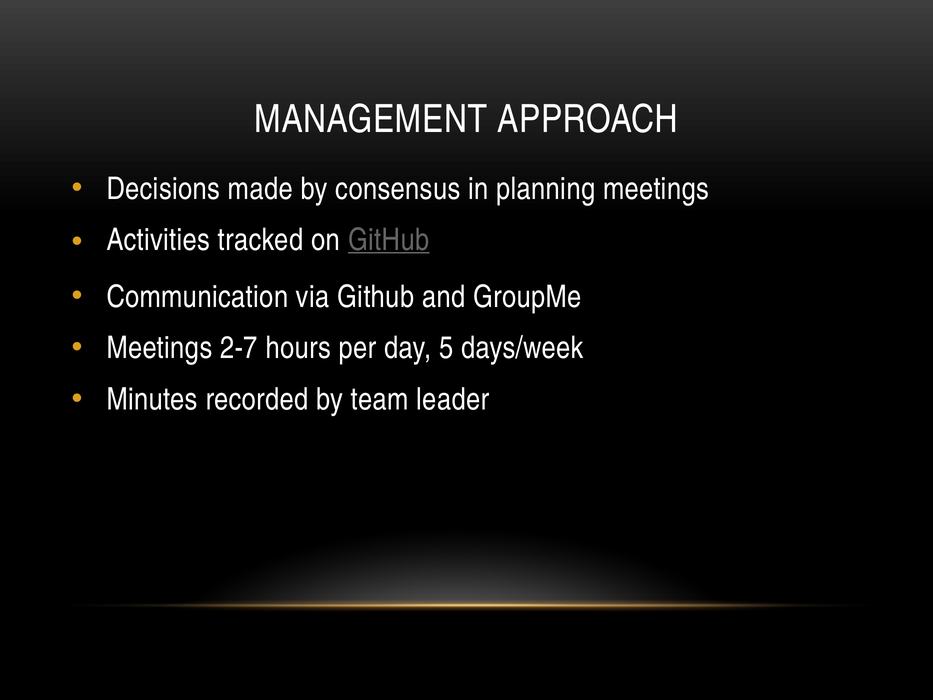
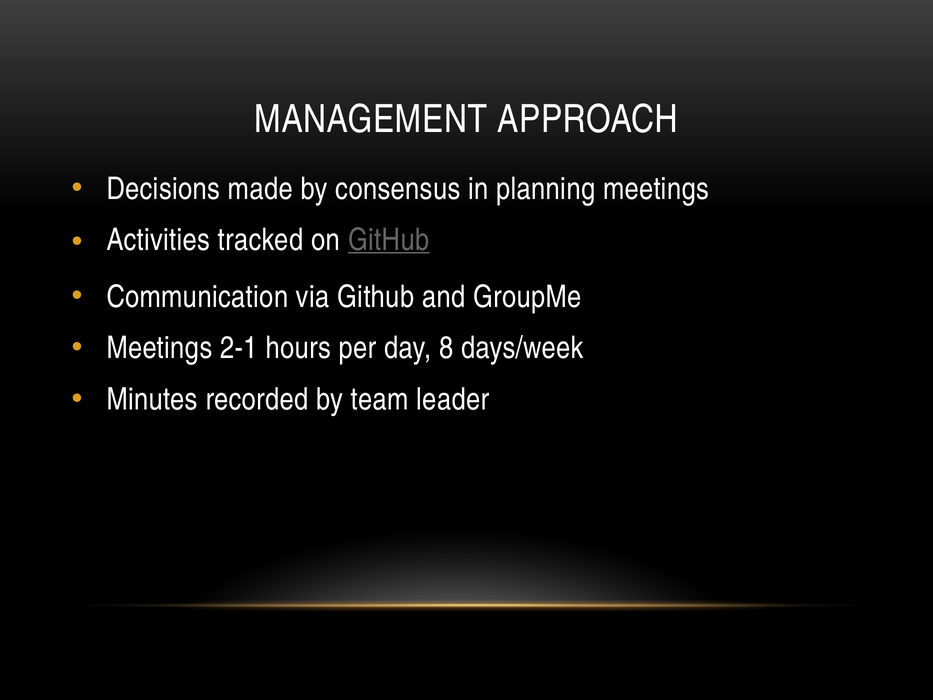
2-7: 2-7 -> 2-1
5: 5 -> 8
